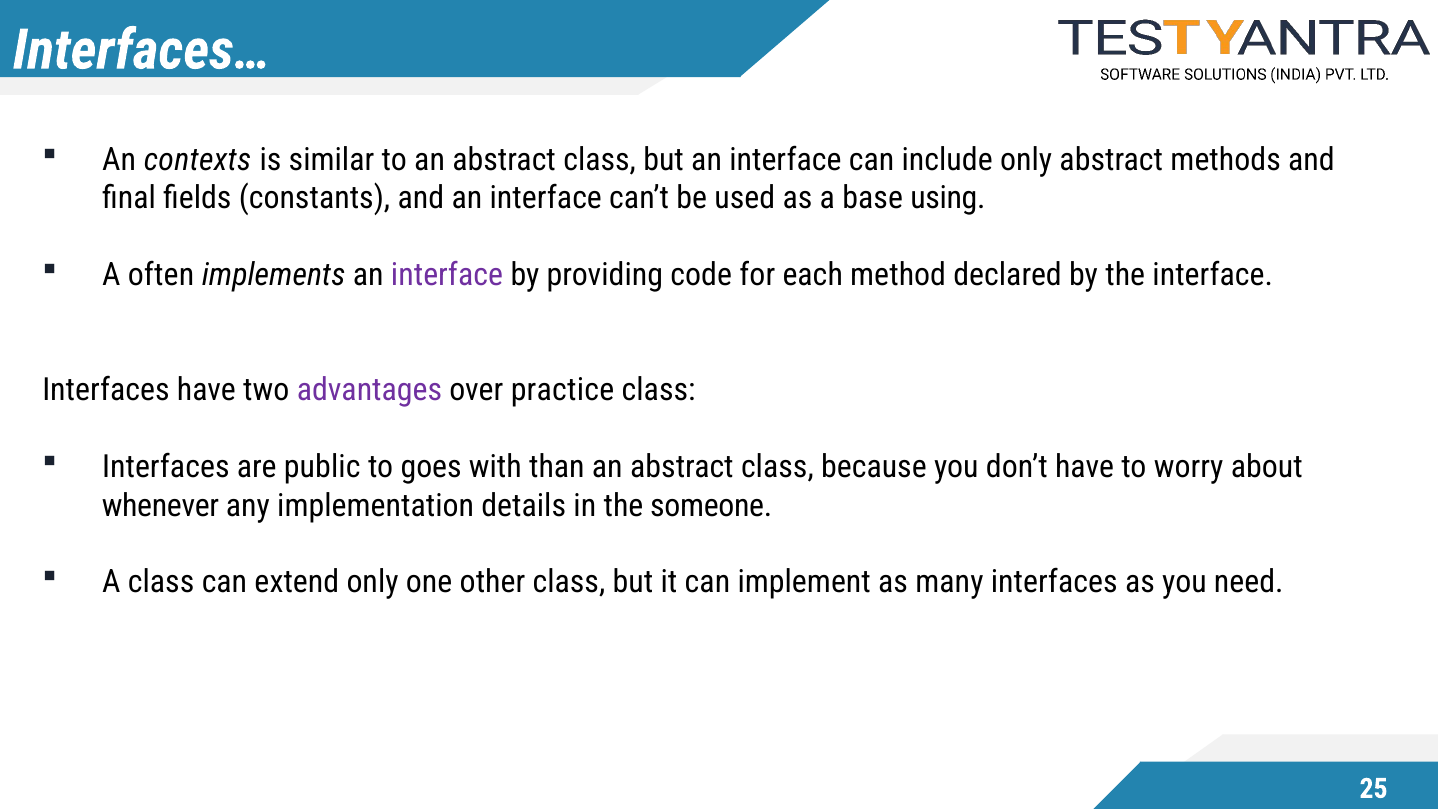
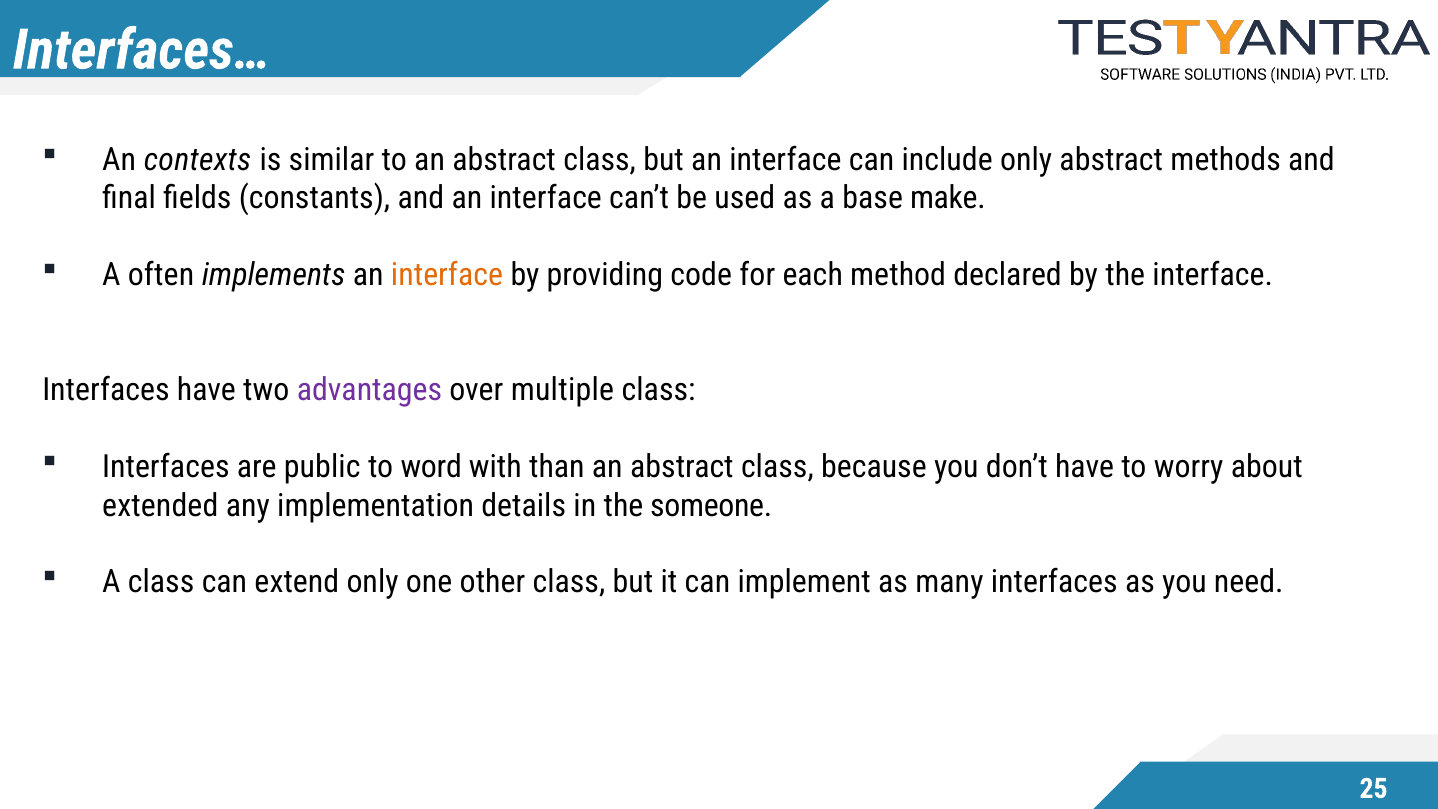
using: using -> make
interface at (447, 275) colour: purple -> orange
practice: practice -> multiple
goes: goes -> word
whenever: whenever -> extended
